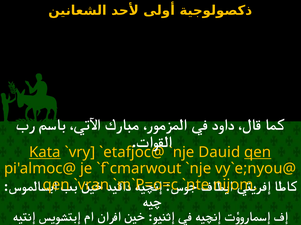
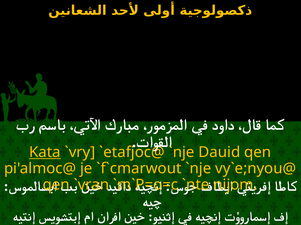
qen at (258, 153) underline: present -> none
